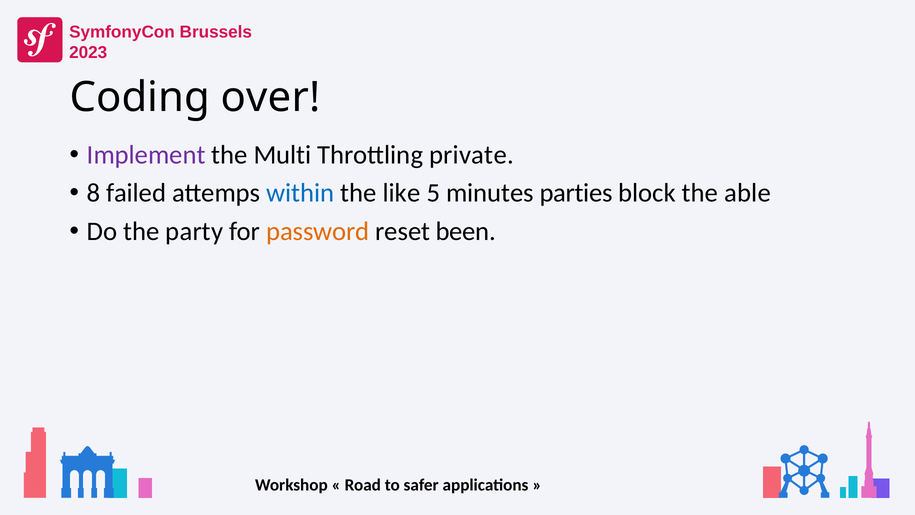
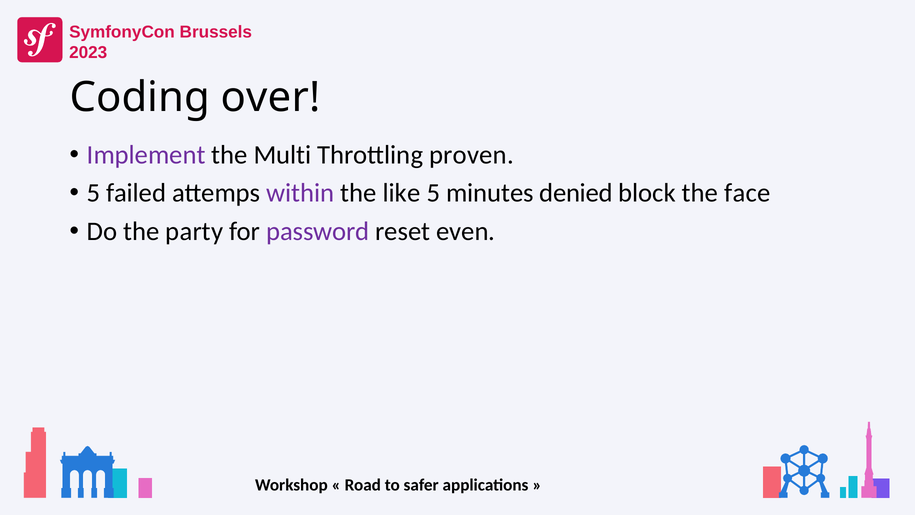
private: private -> proven
8 at (94, 193): 8 -> 5
within colour: blue -> purple
parties: parties -> denied
able: able -> face
password colour: orange -> purple
been: been -> even
